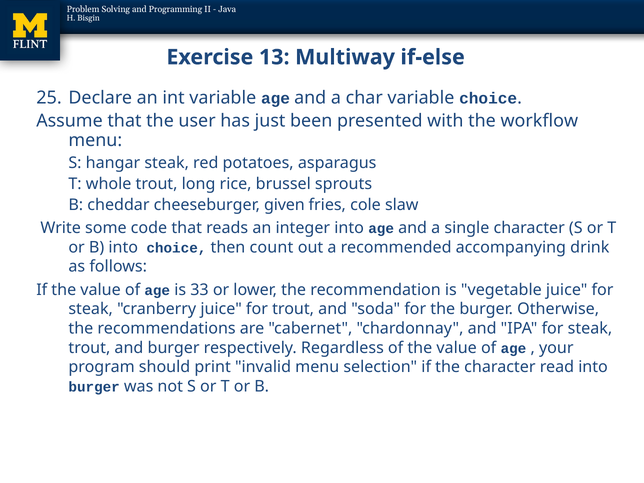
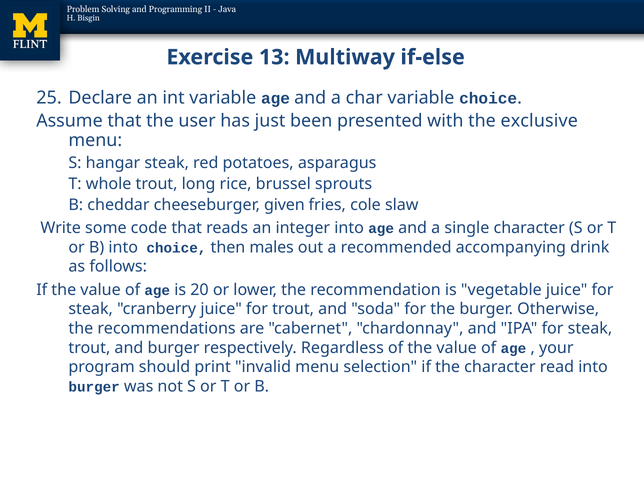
workflow: workflow -> exclusive
count: count -> males
33: 33 -> 20
